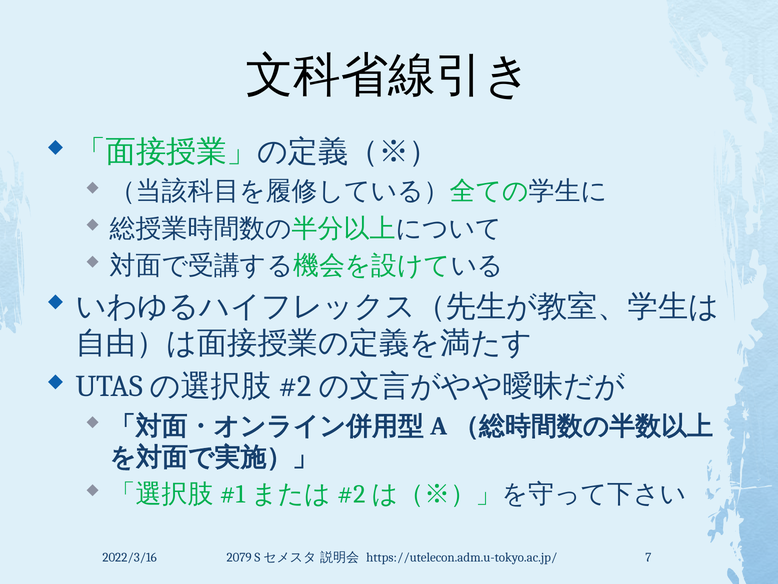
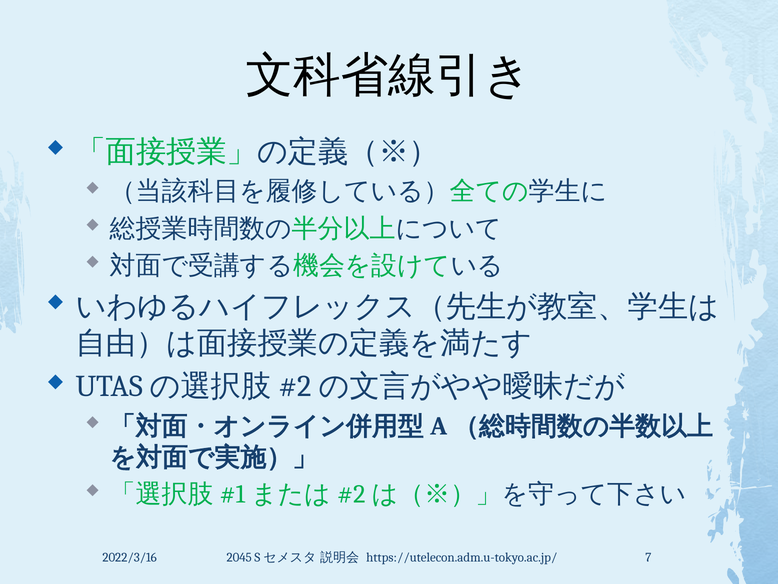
2079: 2079 -> 2045
